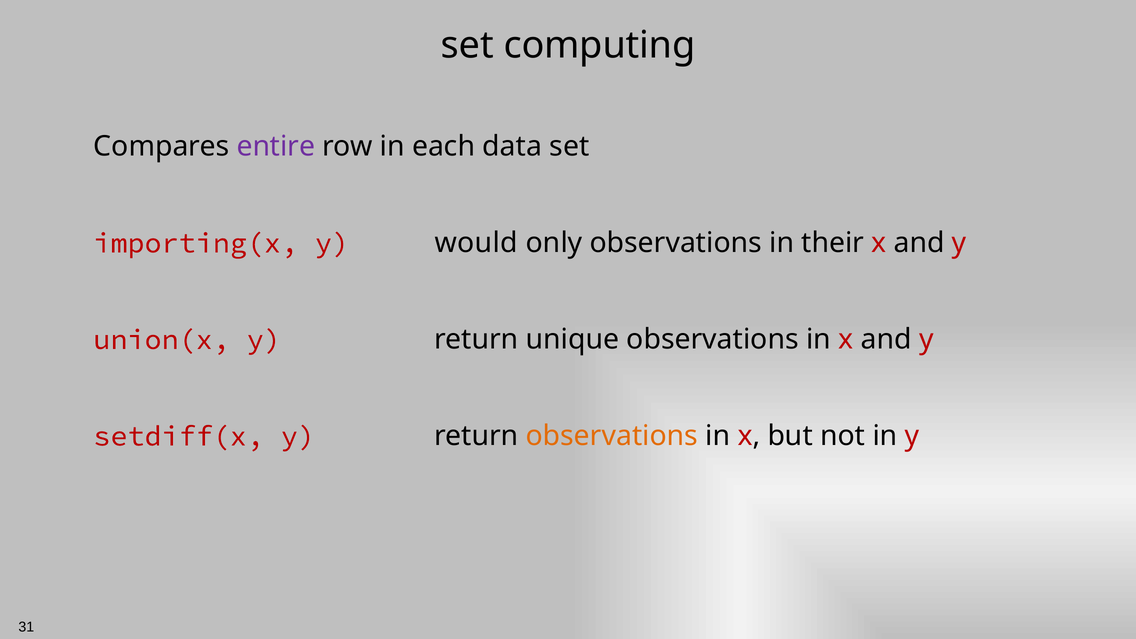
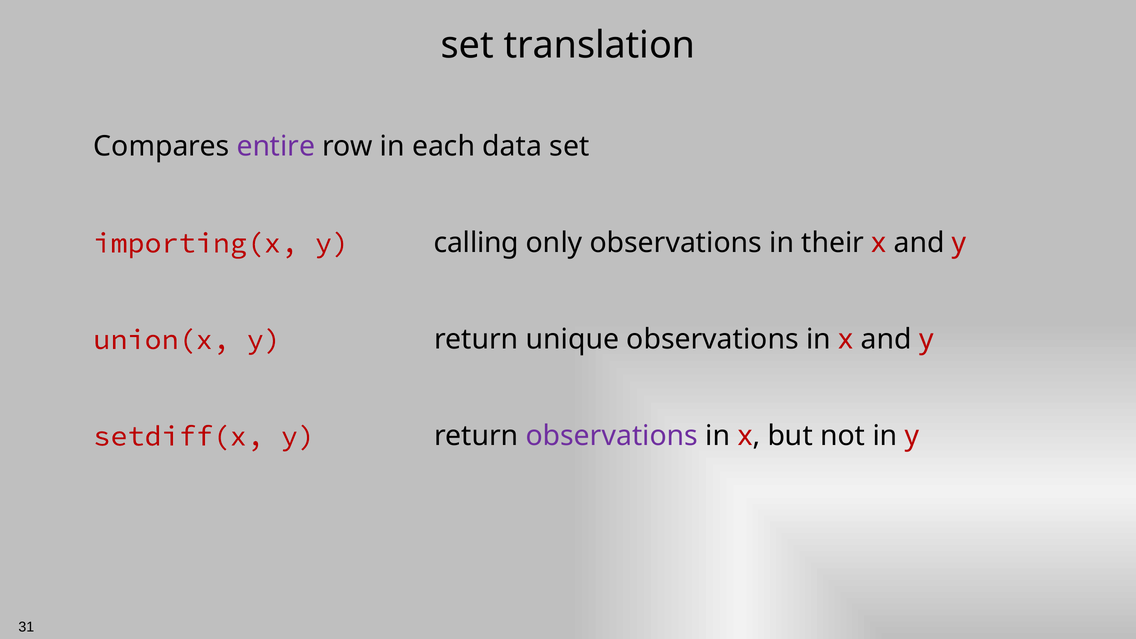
computing: computing -> translation
would: would -> calling
observations at (612, 436) colour: orange -> purple
